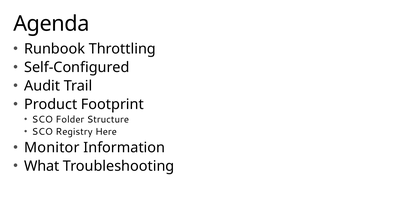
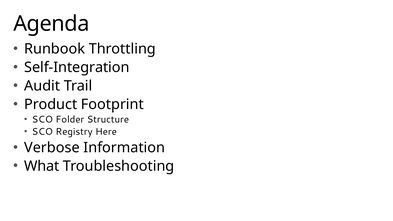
Self-Configured: Self-Configured -> Self-Integration
Monitor: Monitor -> Verbose
